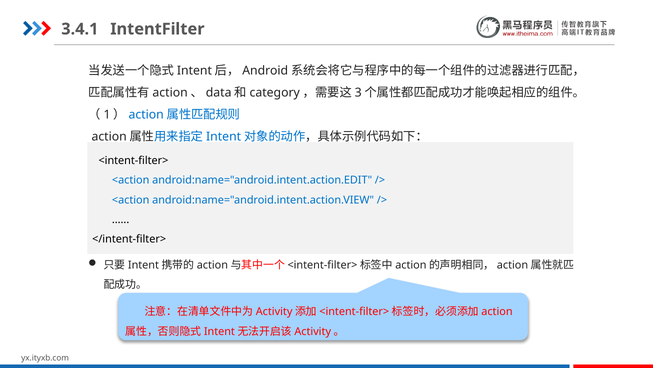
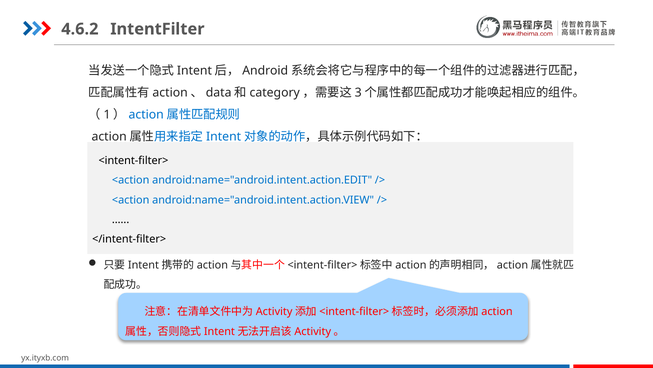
3.4.1: 3.4.1 -> 4.6.2
